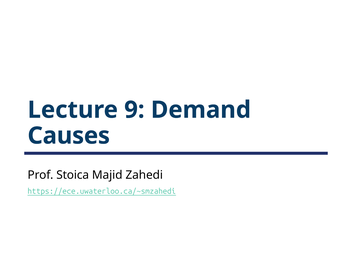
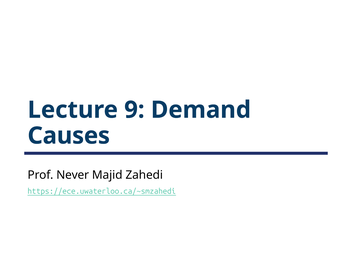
Stoica: Stoica -> Never
